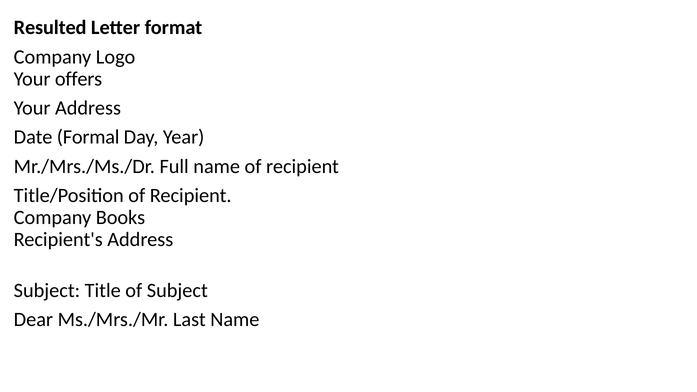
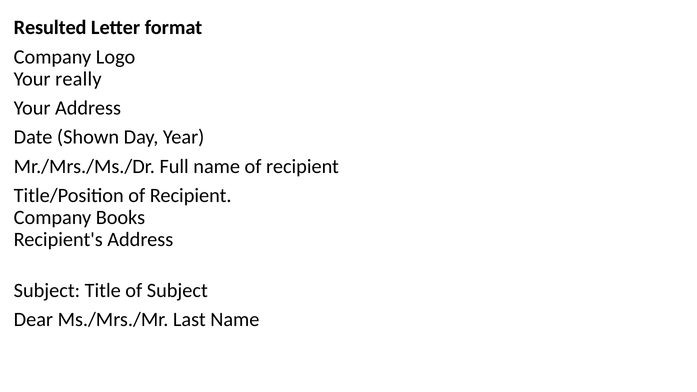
offers: offers -> really
Formal: Formal -> Shown
